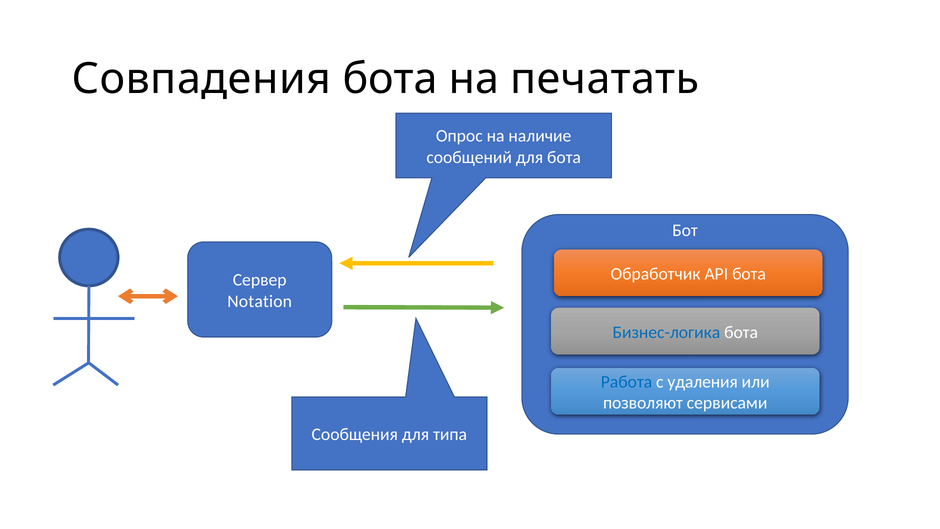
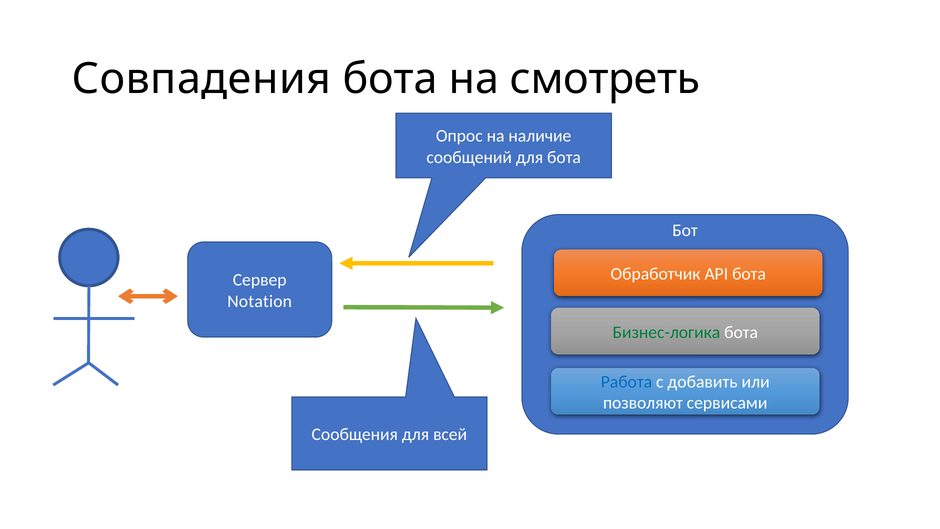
печатать: печатать -> смотреть
Бизнес-логика colour: blue -> green
удаления: удаления -> добавить
типа: типа -> всей
